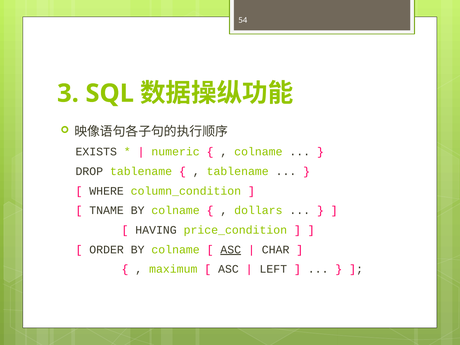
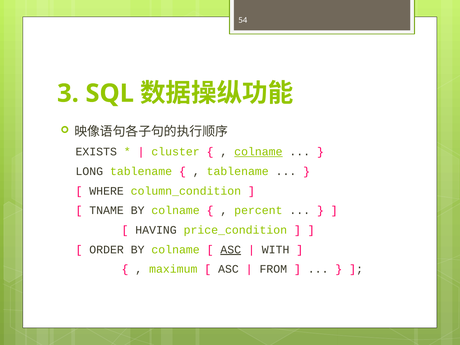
numeric: numeric -> cluster
colname at (258, 152) underline: none -> present
DROP: DROP -> LONG
dollars: dollars -> percent
CHAR: CHAR -> WITH
LEFT: LEFT -> FROM
